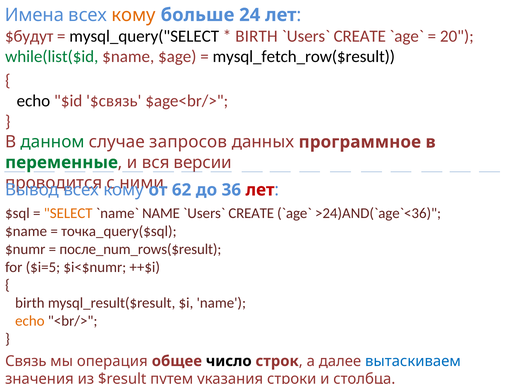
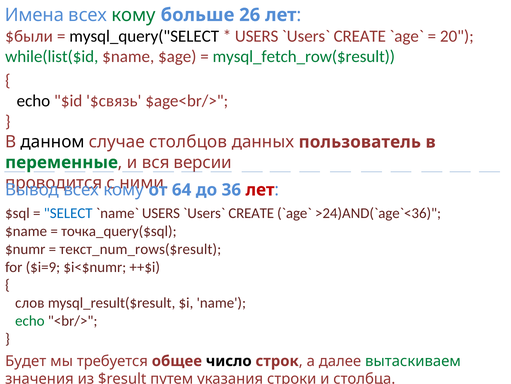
кому at (134, 15) colour: orange -> green
24: 24 -> 26
$будут: $будут -> $были
BIRTH at (256, 36): BIRTH -> USERS
mysql_fetch_row($result colour: black -> green
данном colour: green -> black
запросов: запросов -> столбцов
программное: программное -> пользователь
62: 62 -> 64
SELECT colour: orange -> blue
NAME at (161, 213): NAME -> USERS
после_num_rows($result: после_num_rows($result -> текст_num_rows($result
$i=5: $i=5 -> $i=9
birth at (30, 302): birth -> слов
echo at (30, 320) colour: orange -> green
Связь: Связь -> Будет
операция: операция -> требуется
вытаскиваем colour: blue -> green
